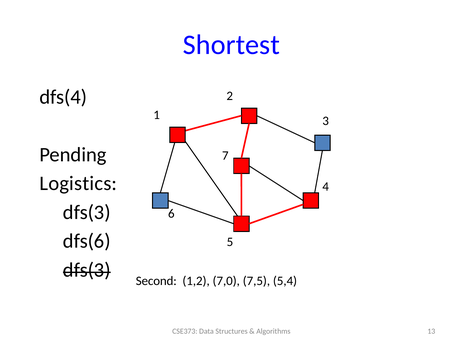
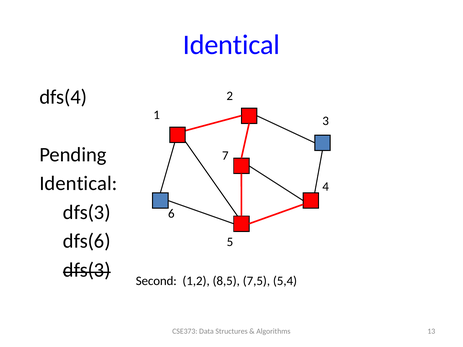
Shortest at (231, 45): Shortest -> Identical
Logistics at (78, 184): Logistics -> Identical
7,0: 7,0 -> 8,5
